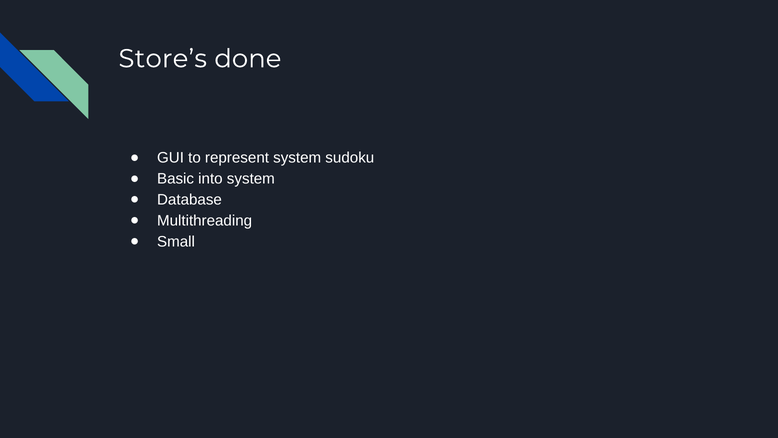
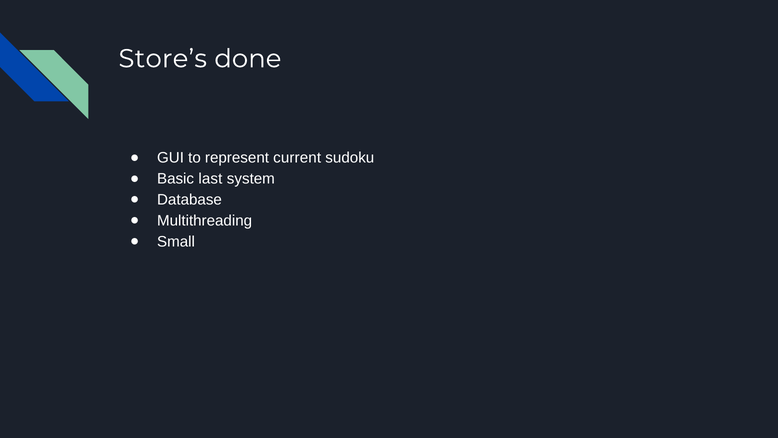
represent system: system -> current
into: into -> last
